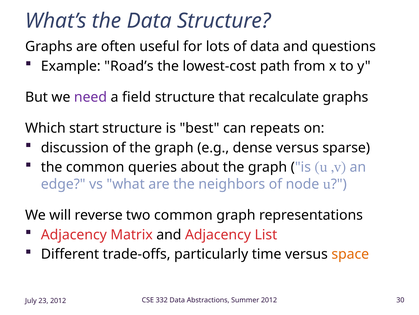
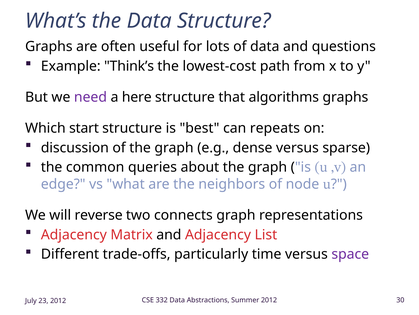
Road’s: Road’s -> Think’s
field: field -> here
recalculate: recalculate -> algorithms
two common: common -> connects
space colour: orange -> purple
